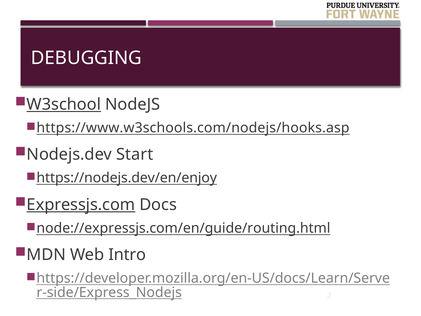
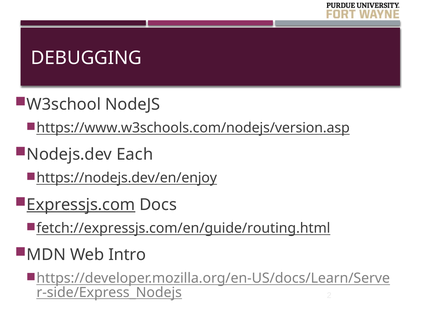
W3school underline: present -> none
https://www.w3schools.com/nodejs/hooks.asp: https://www.w3schools.com/nodejs/hooks.asp -> https://www.w3schools.com/nodejs/version.asp
Start: Start -> Each
node://expressjs.com/en/guide/routing.html: node://expressjs.com/en/guide/routing.html -> fetch://expressjs.com/en/guide/routing.html
